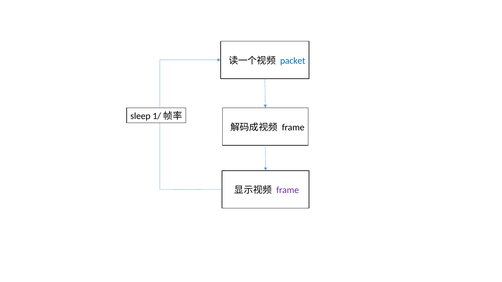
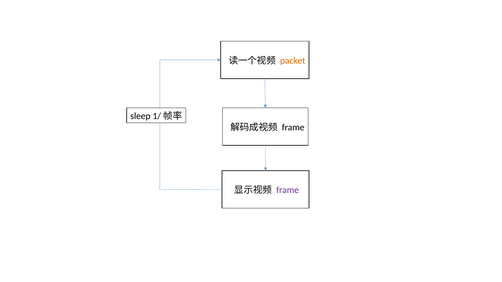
packet colour: blue -> orange
